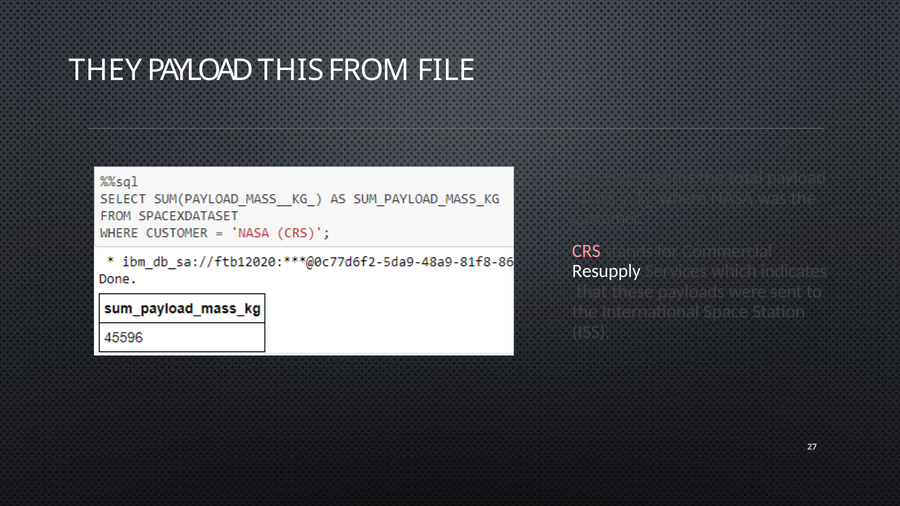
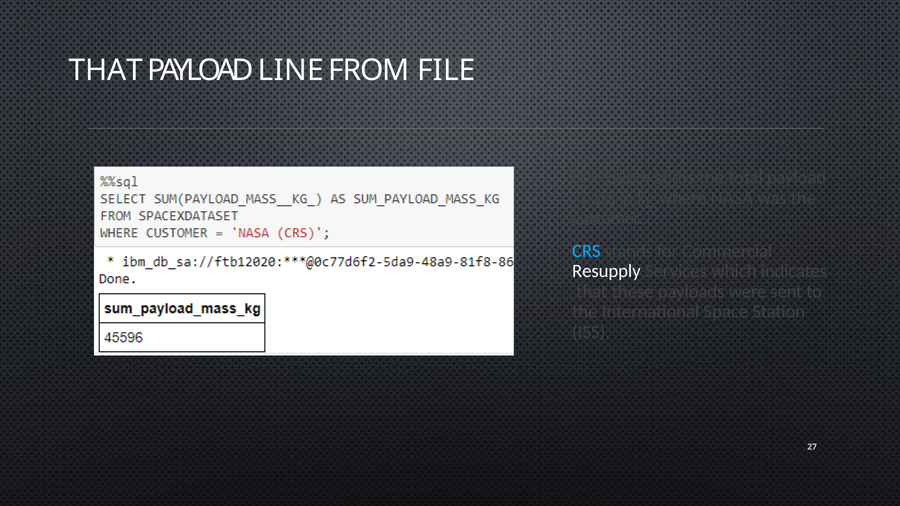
THEY at (106, 71): THEY -> THAT
THIS: THIS -> LINE
CRS colour: pink -> light blue
